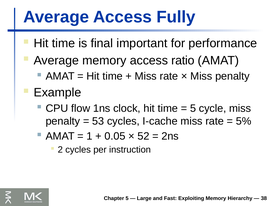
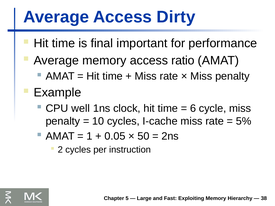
Fully: Fully -> Dirty
flow: flow -> well
5 at (193, 108): 5 -> 6
53: 53 -> 10
52: 52 -> 50
